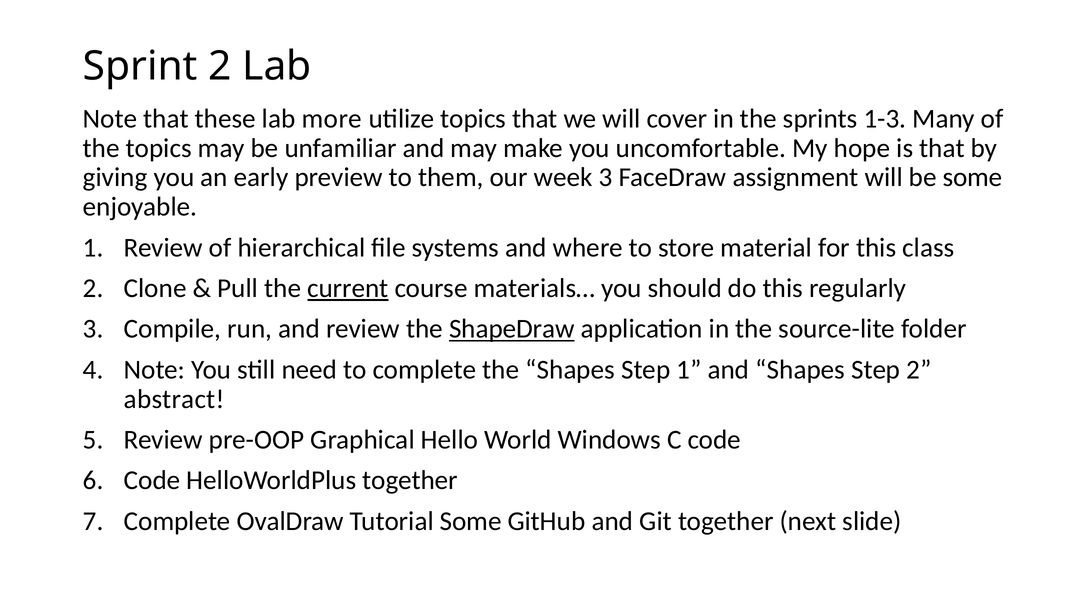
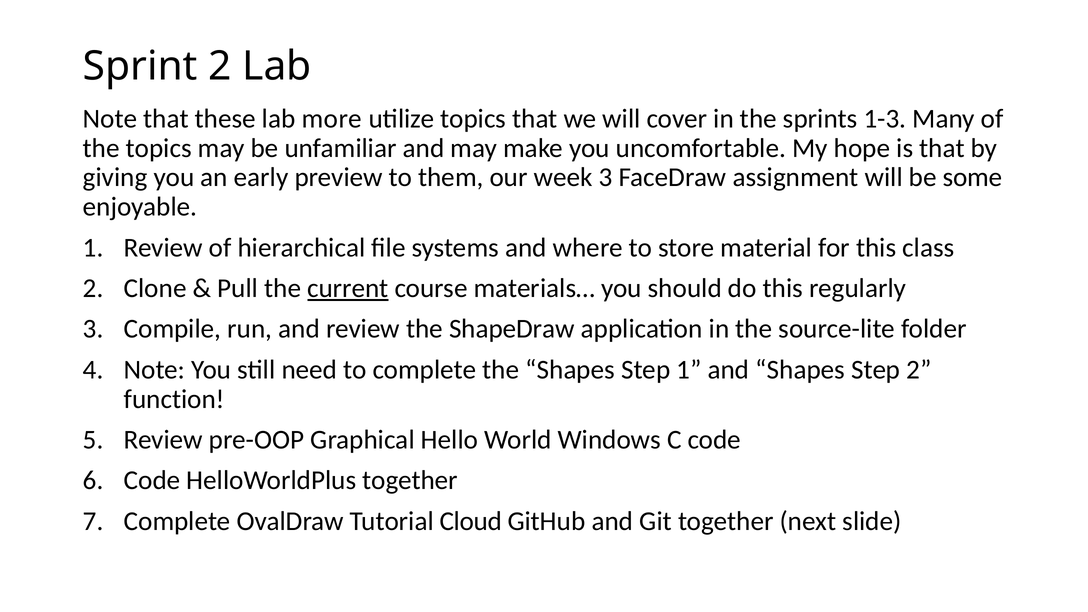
ShapeDraw underline: present -> none
abstract: abstract -> function
Tutorial Some: Some -> Cloud
